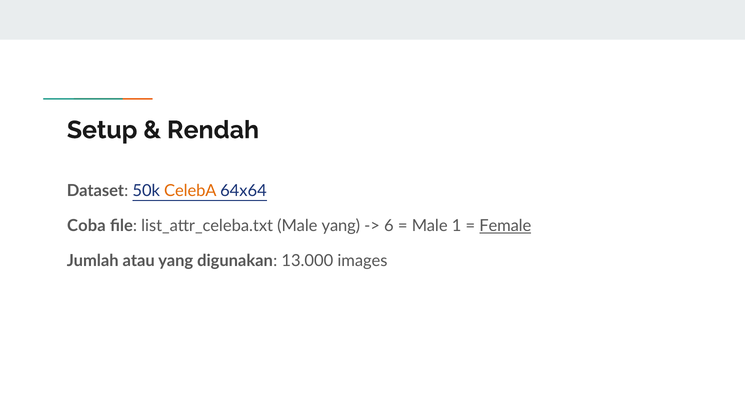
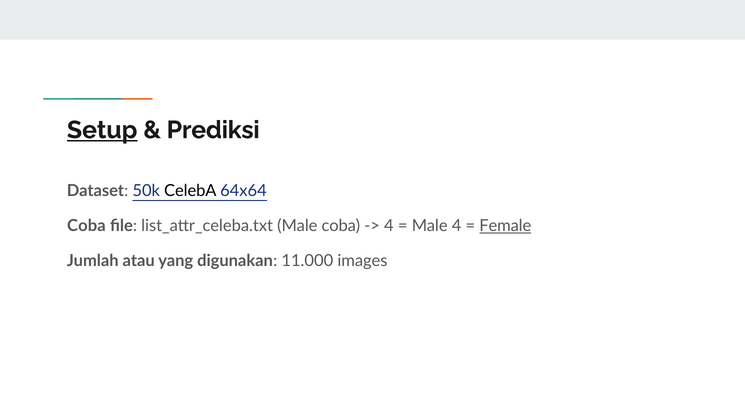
Setup underline: none -> present
Rendah: Rendah -> Prediksi
CelebA colour: orange -> black
Male yang: yang -> coba
6 at (389, 226): 6 -> 4
Male 1: 1 -> 4
13.000: 13.000 -> 11.000
